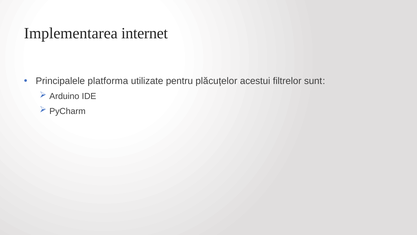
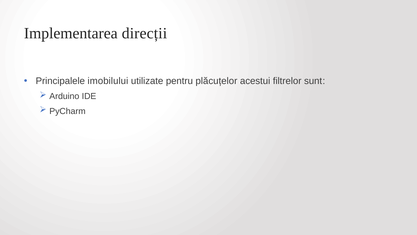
internet: internet -> direcții
platforma: platforma -> imobilului
